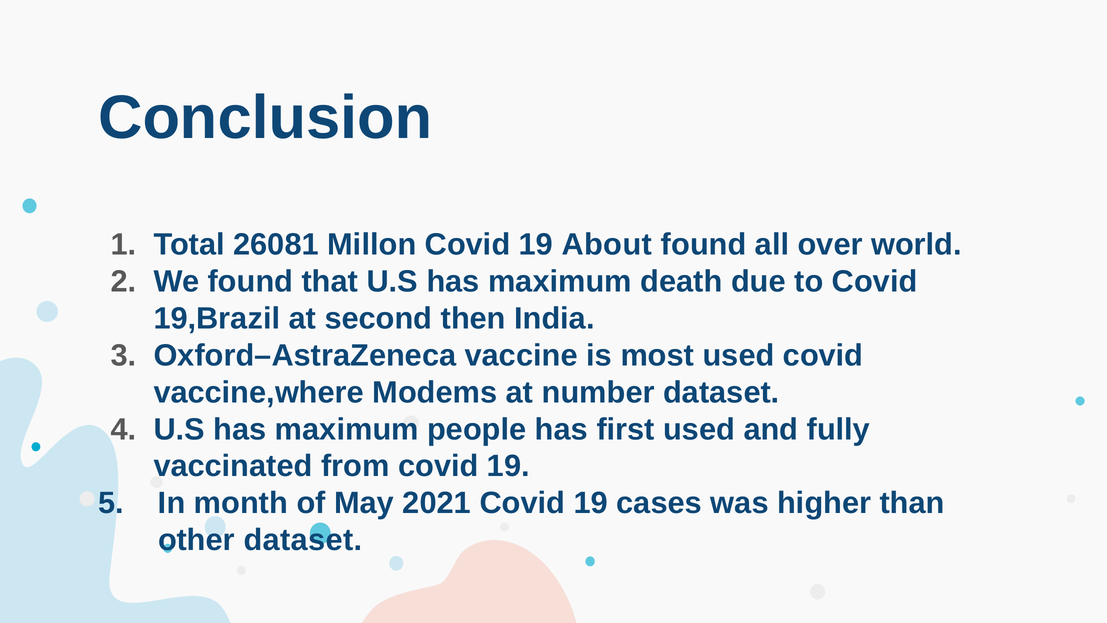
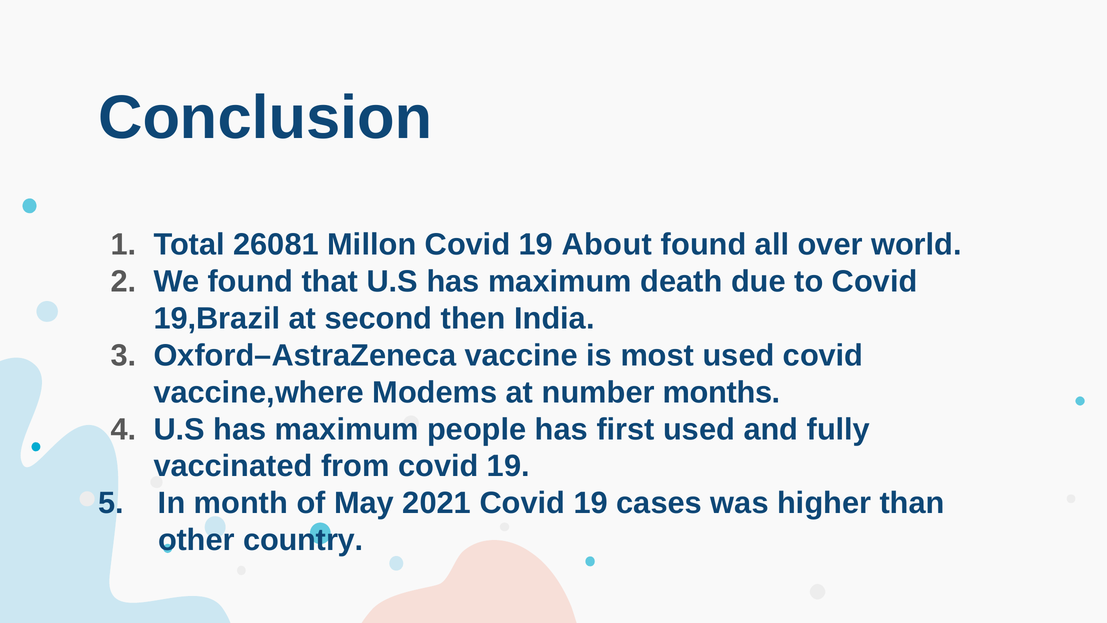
number dataset: dataset -> months
other dataset: dataset -> country
